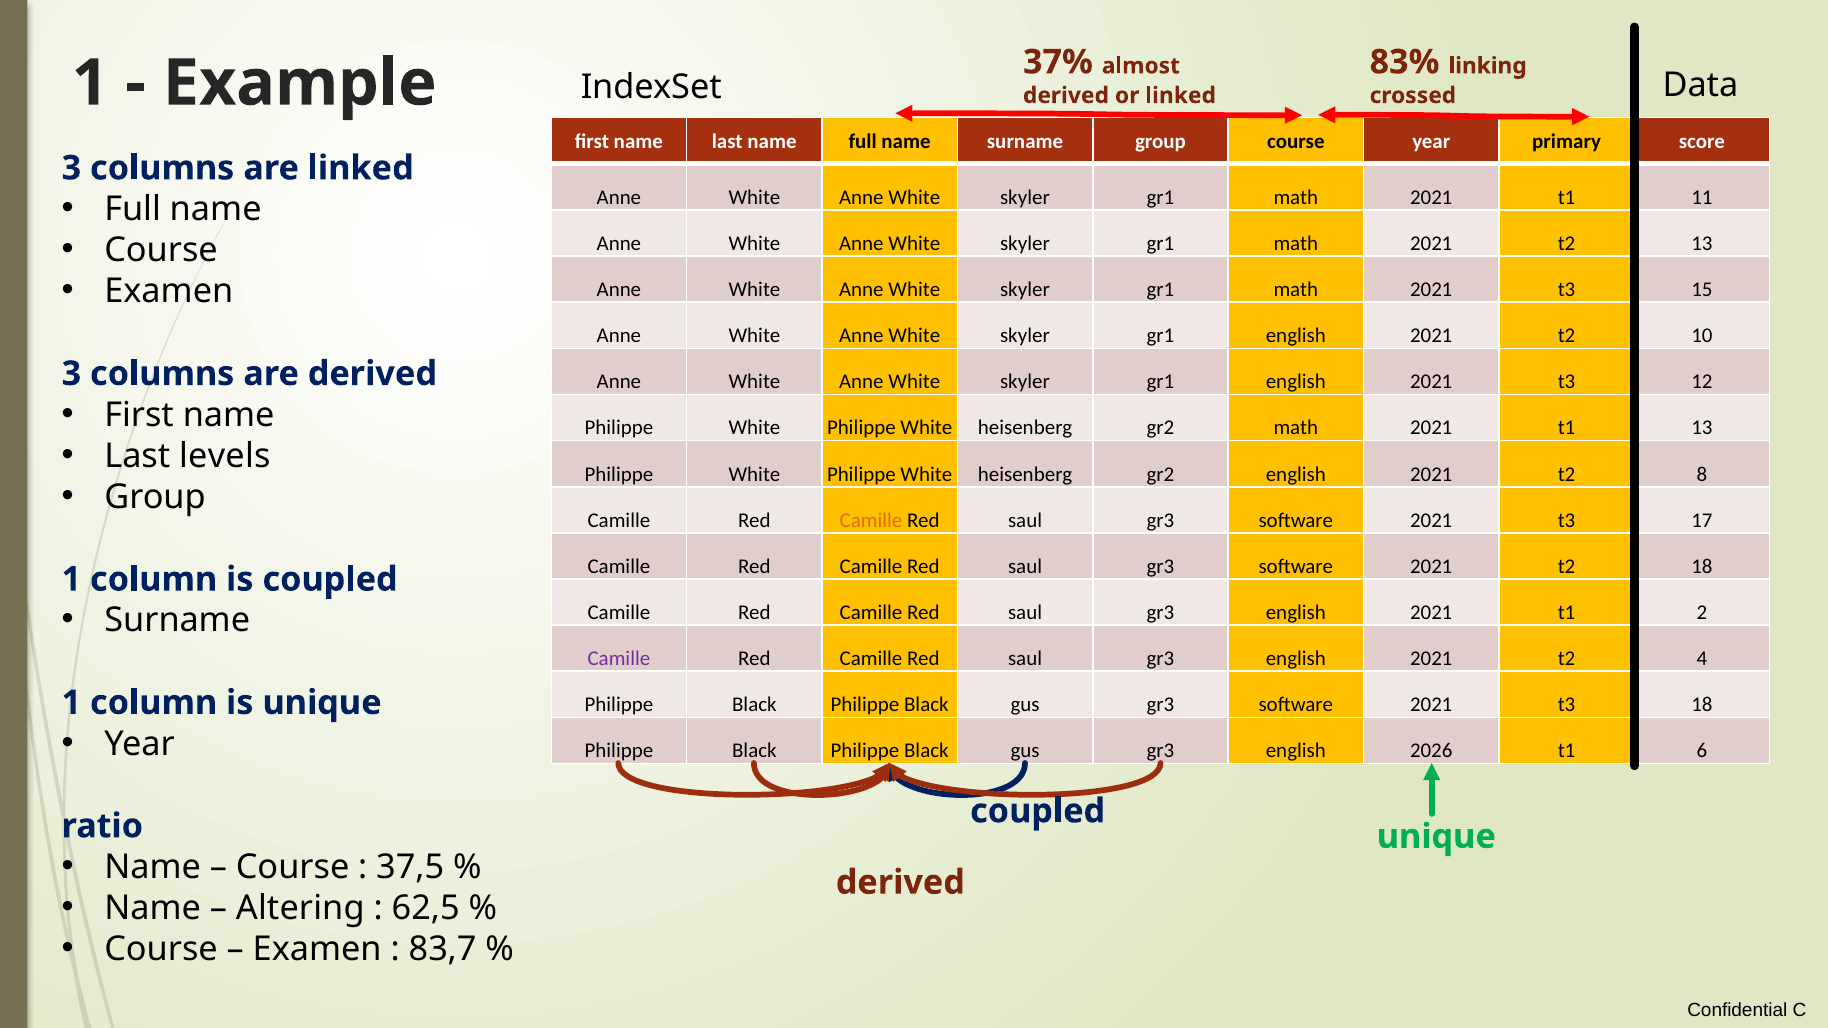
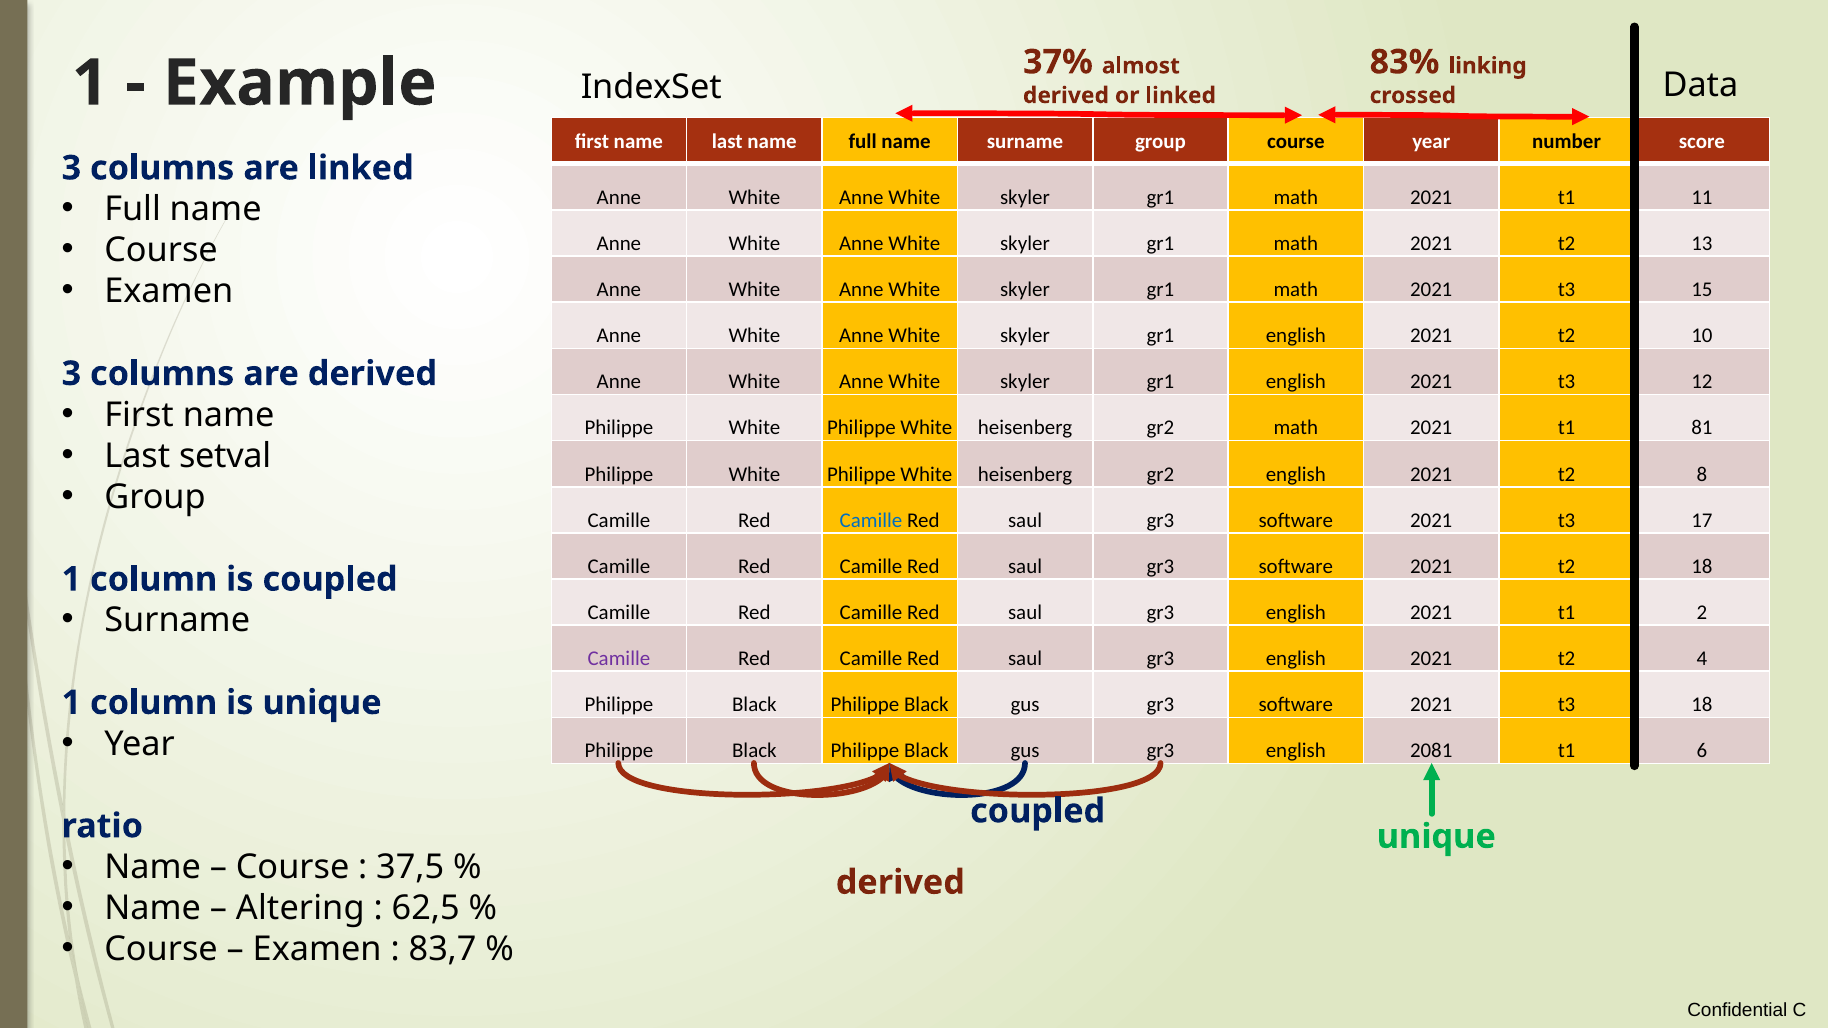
primary: primary -> number
t1 13: 13 -> 81
levels: levels -> setval
Camille at (871, 520) colour: orange -> blue
2026: 2026 -> 2081
